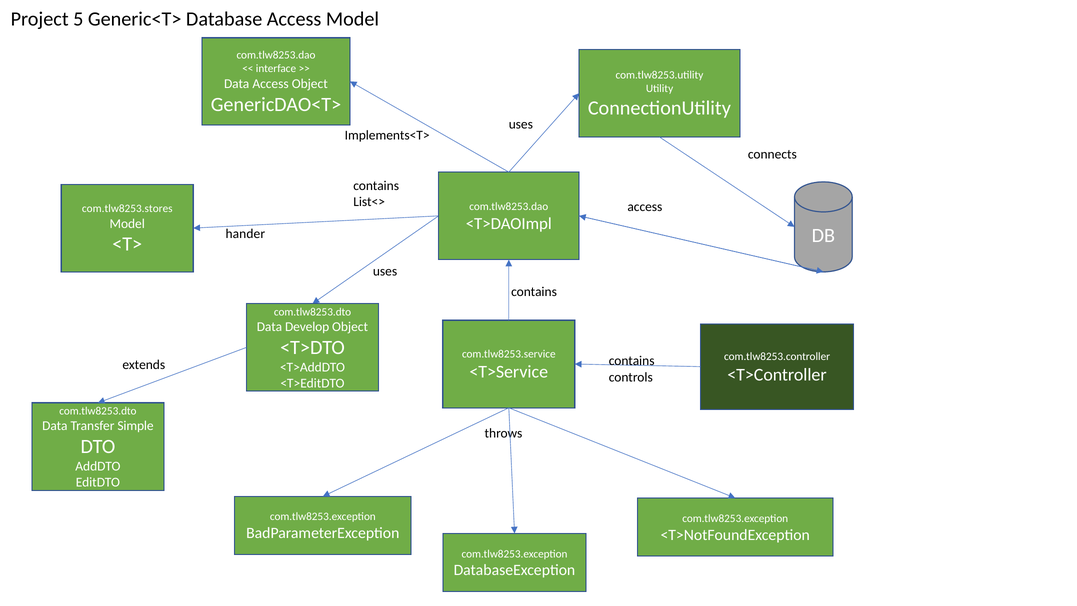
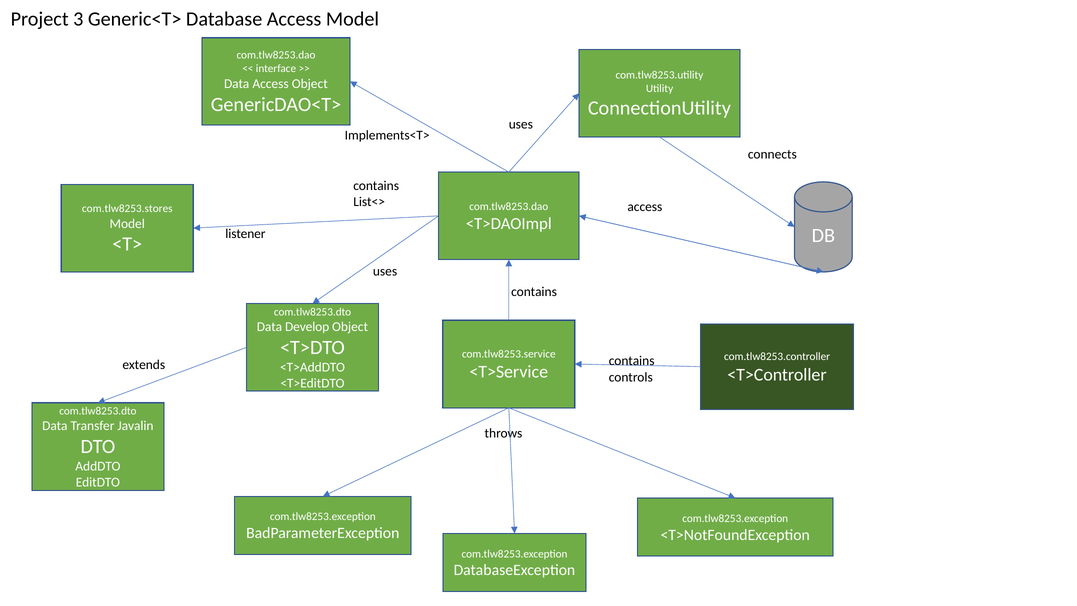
5: 5 -> 3
hander: hander -> listener
Simple: Simple -> Javalin
